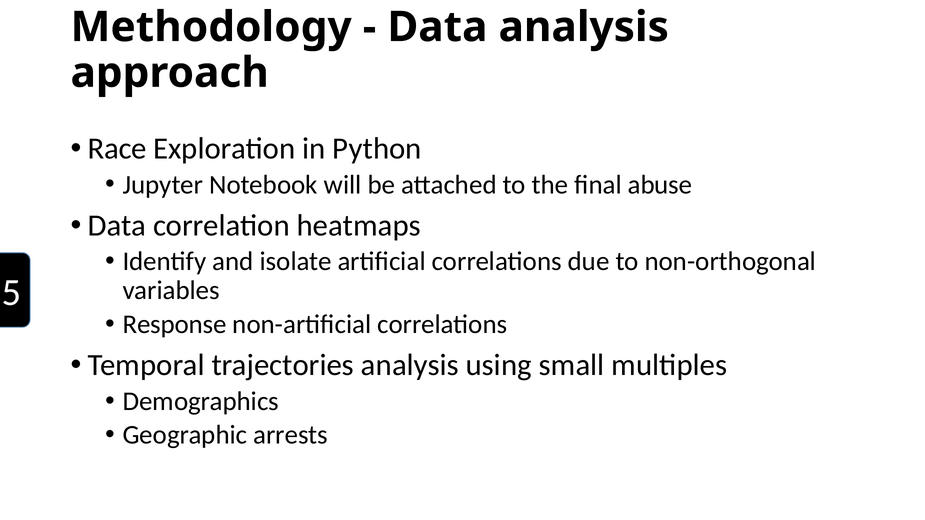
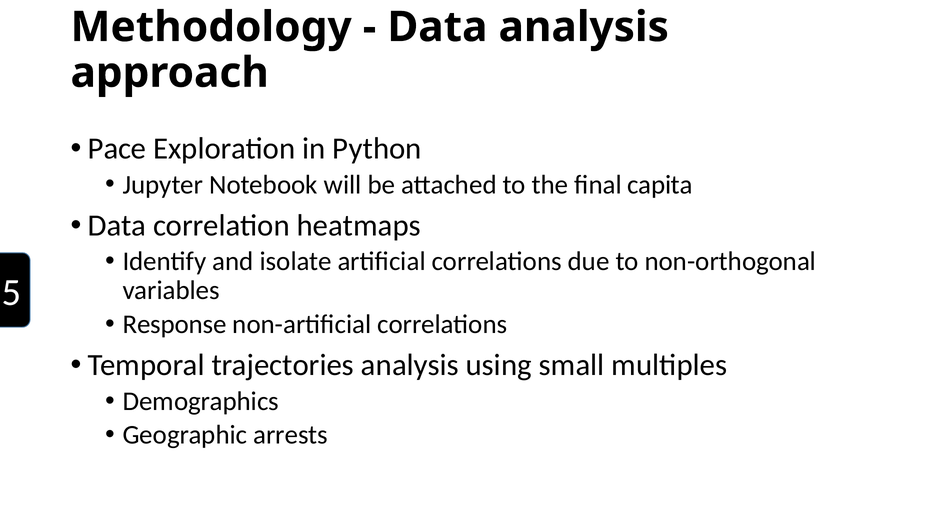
Race: Race -> Pace
abuse: abuse -> capita
